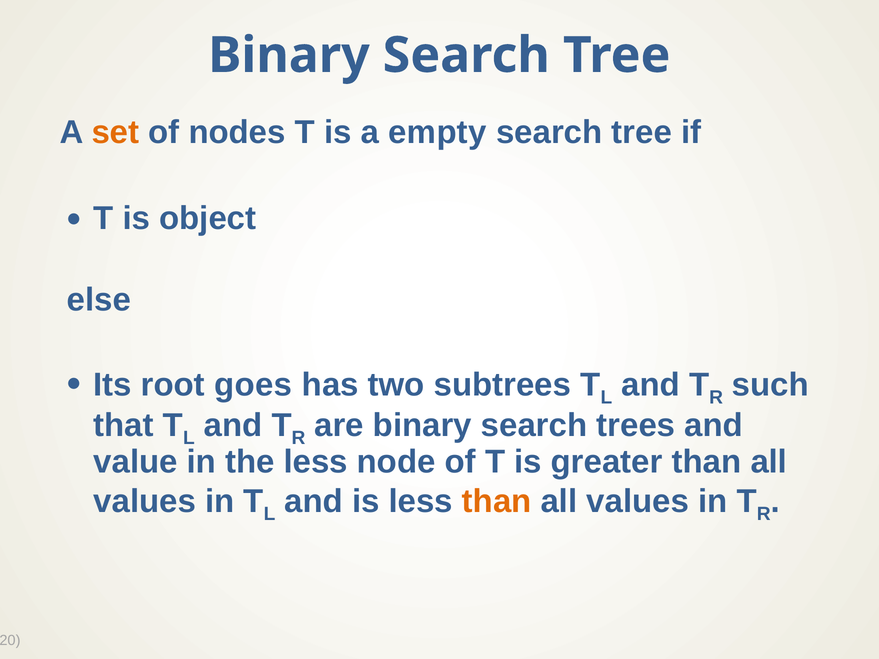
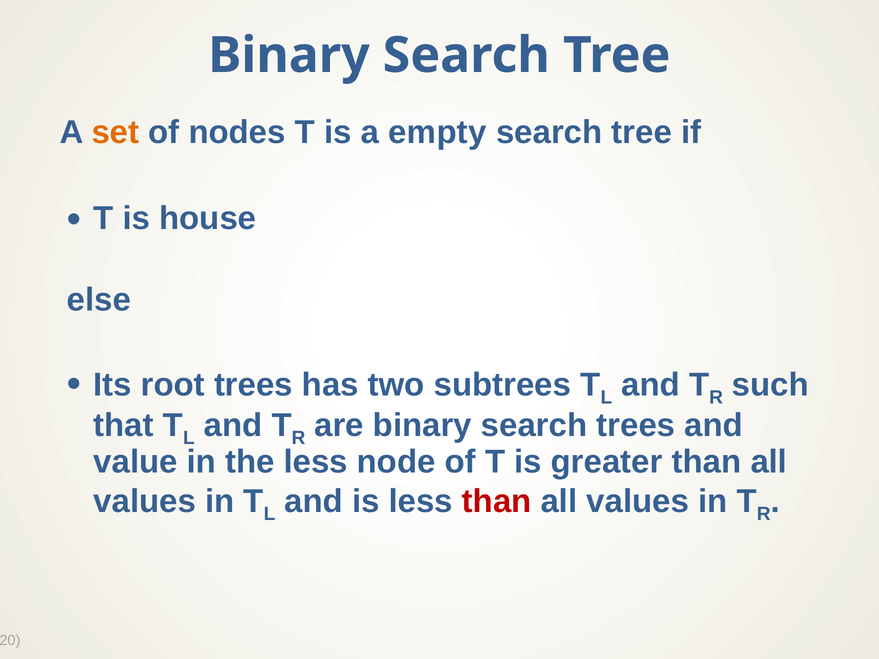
object: object -> house
root goes: goes -> trees
than at (497, 502) colour: orange -> red
